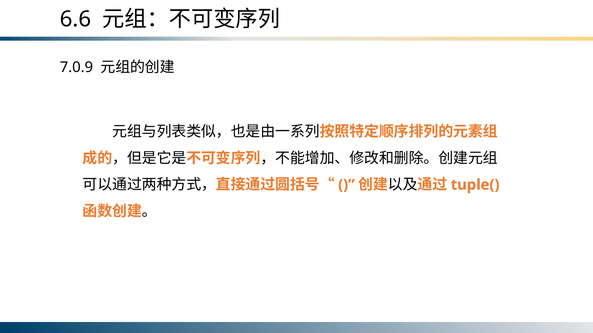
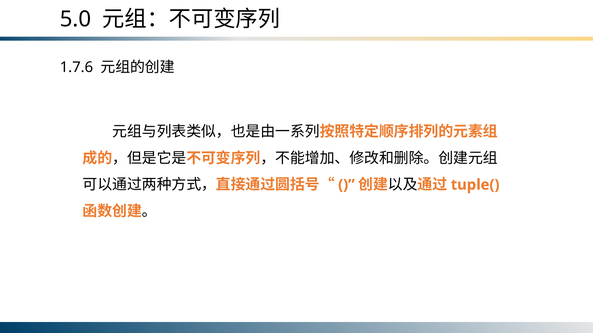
6.6: 6.6 -> 5.0
7.0.9: 7.0.9 -> 1.7.6
